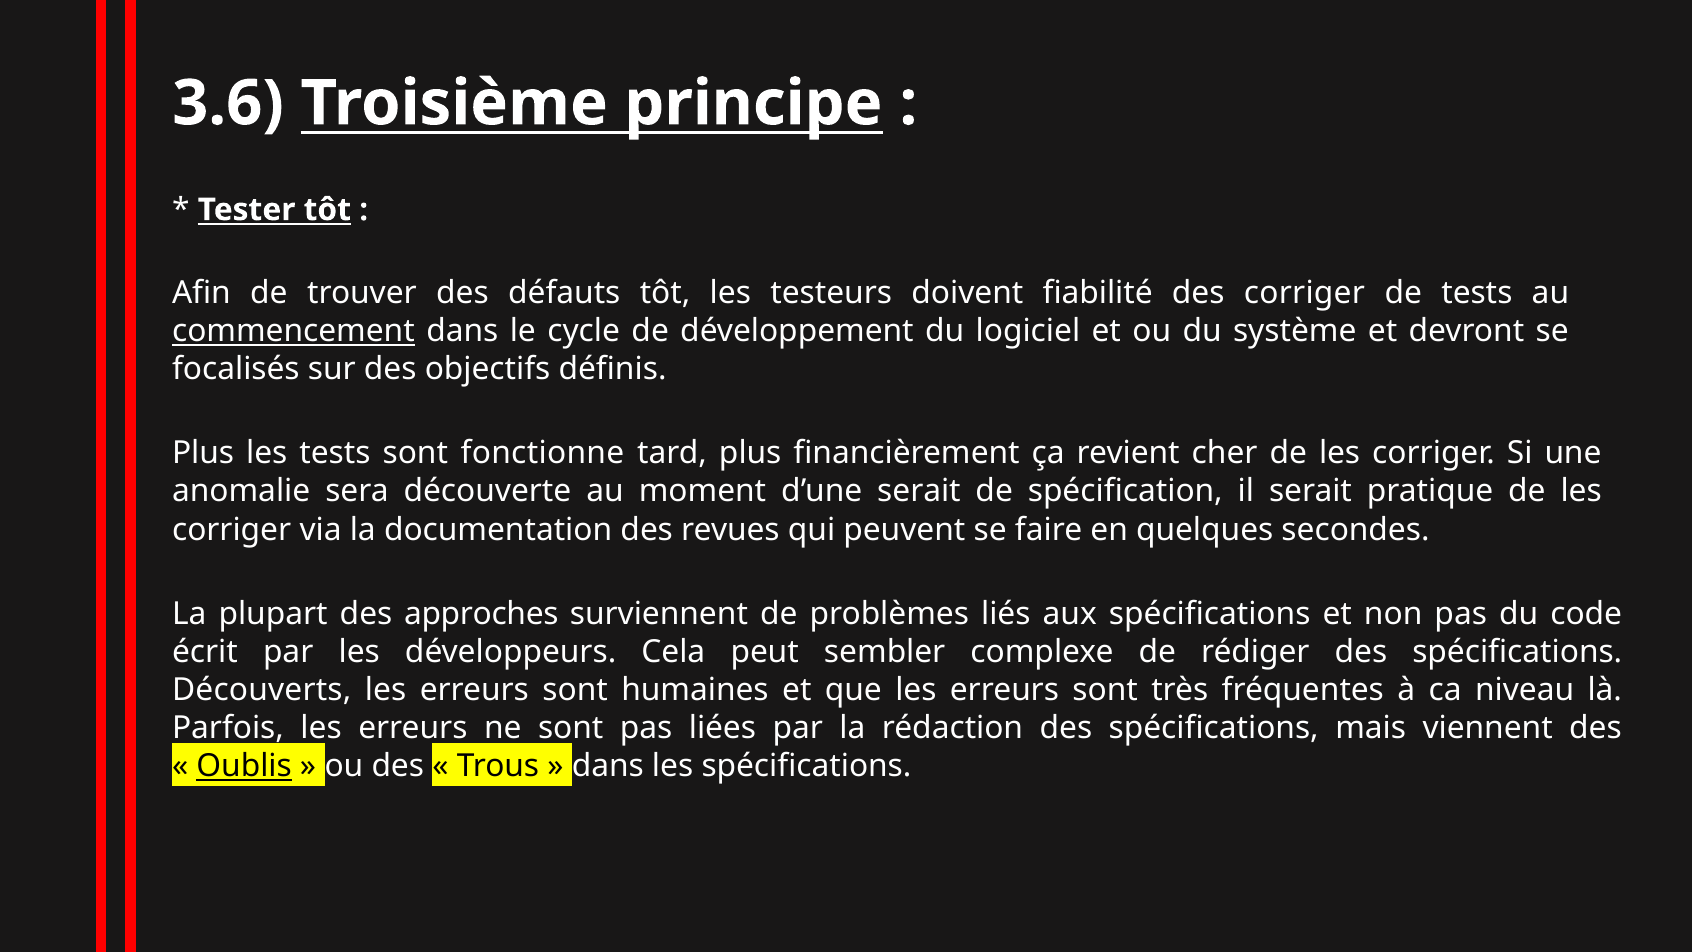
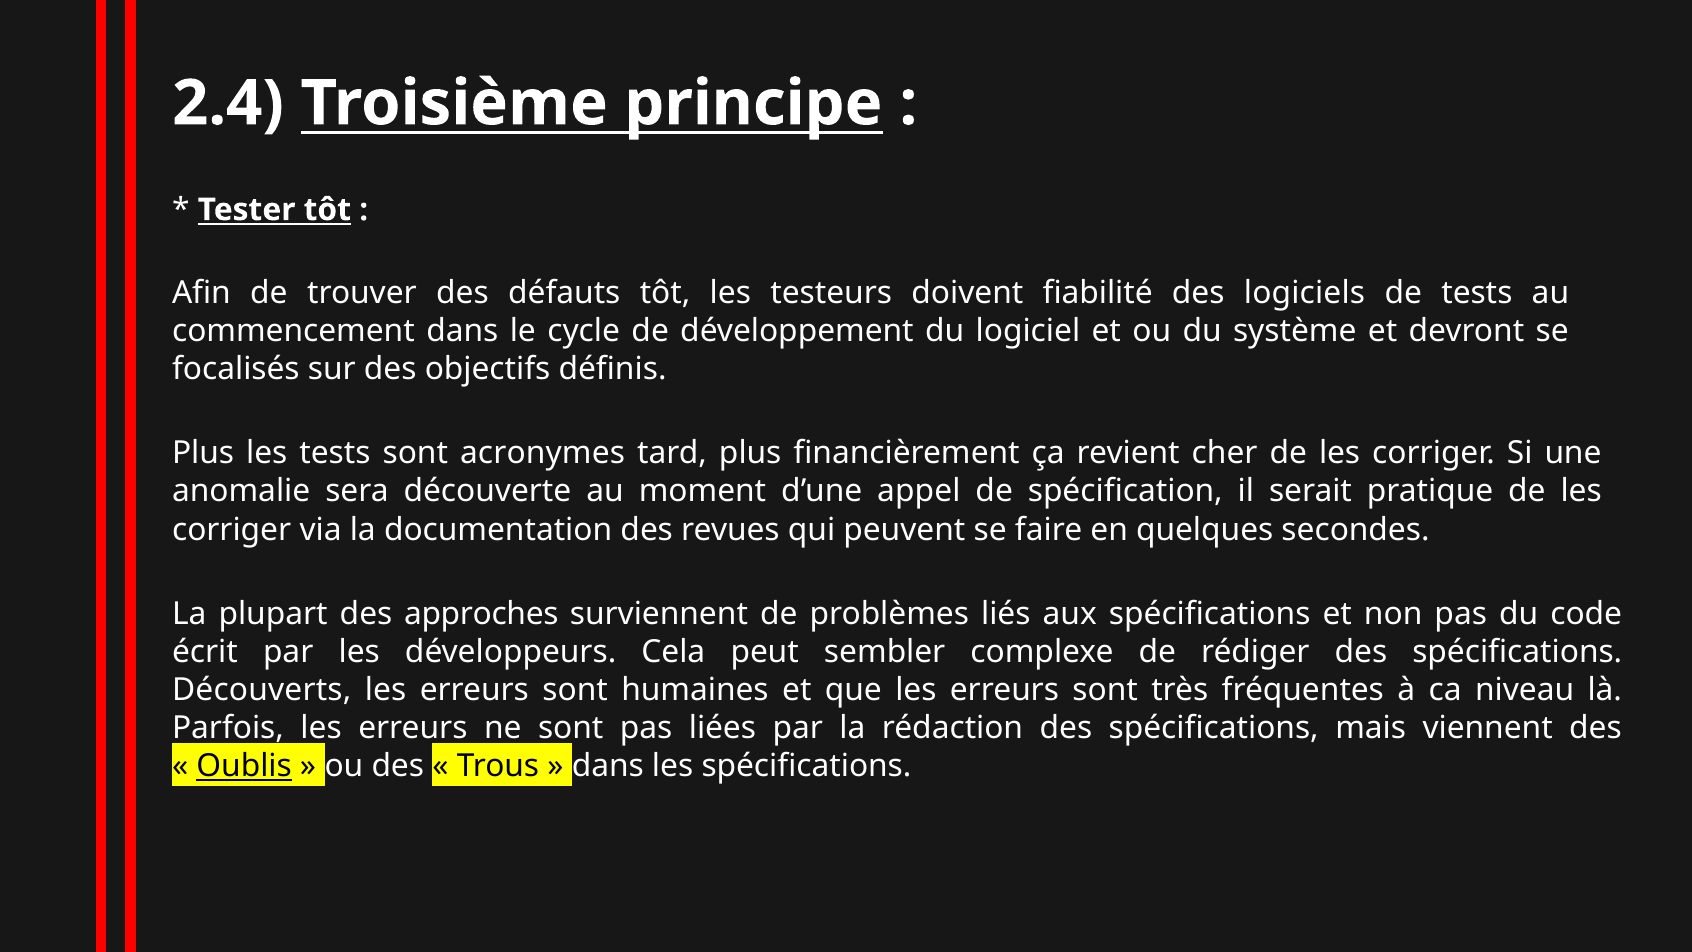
3.6: 3.6 -> 2.4
des corriger: corriger -> logiciels
commencement underline: present -> none
fonctionne: fonctionne -> acronymes
d’une serait: serait -> appel
